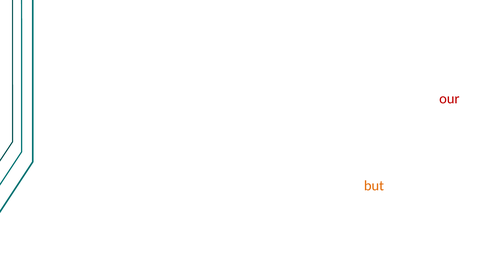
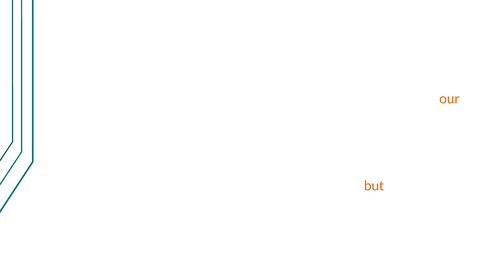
our at (449, 99) colour: red -> orange
